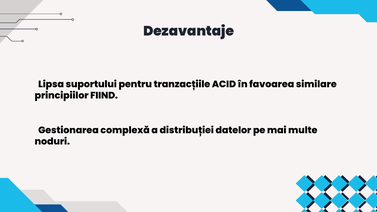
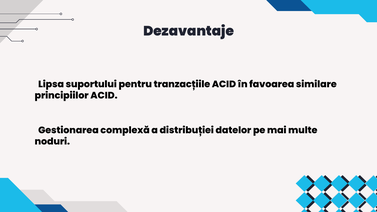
principiilor FIIND: FIIND -> ACID
